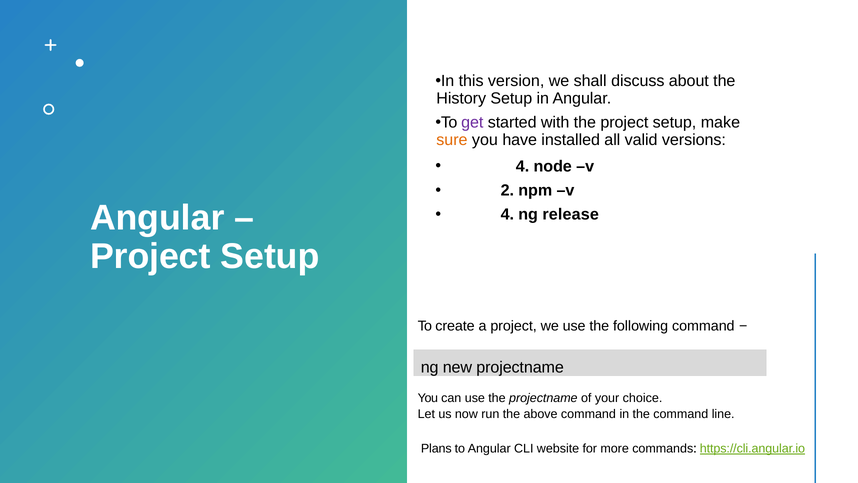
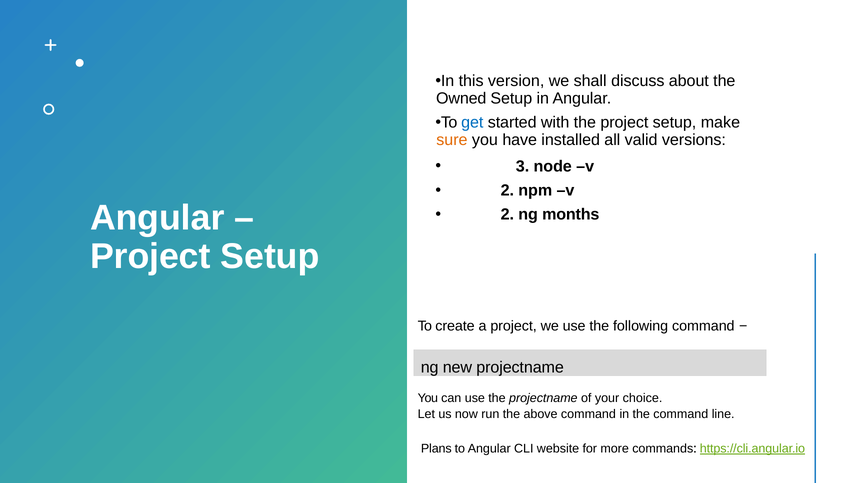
History: History -> Owned
get colour: purple -> blue
4 at (523, 166): 4 -> 3
4 at (507, 214): 4 -> 2
release: release -> months
